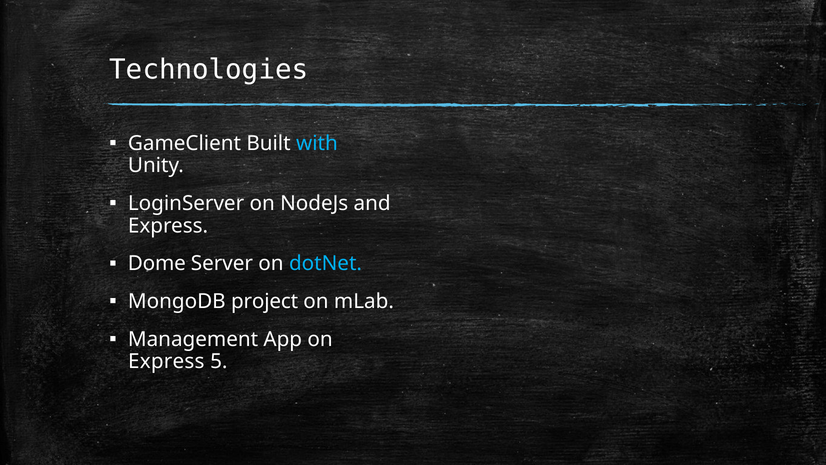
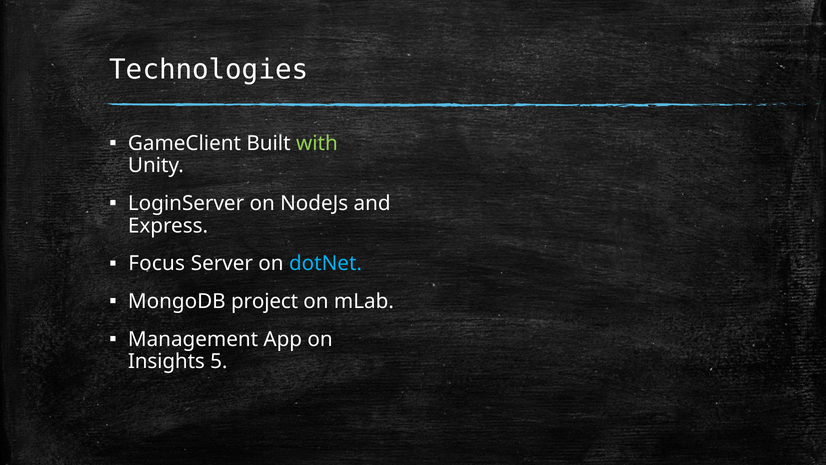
with colour: light blue -> light green
Dome: Dome -> Focus
Express at (166, 361): Express -> Insights
